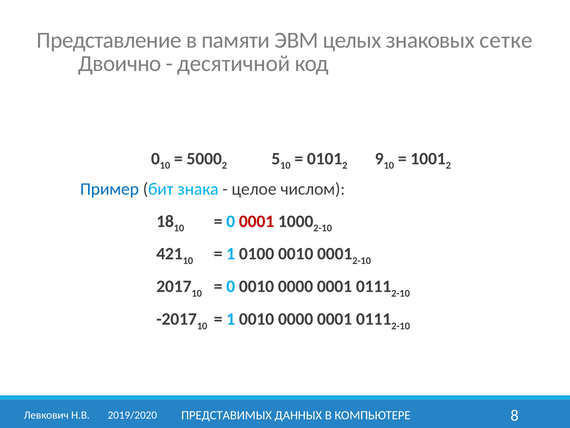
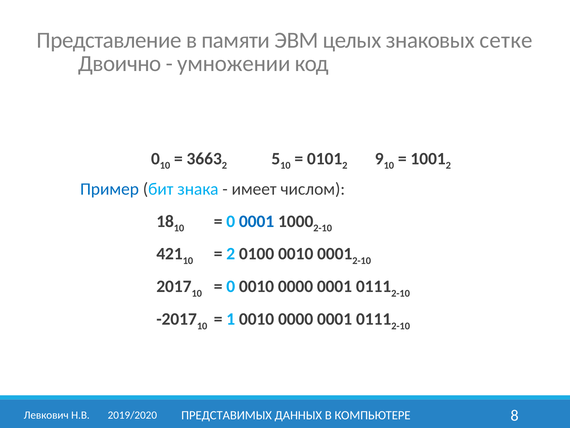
десятичной: десятичной -> умножении
5000: 5000 -> 3663
целое: целое -> имеет
0001 at (257, 221) colour: red -> blue
1 at (231, 254): 1 -> 2
